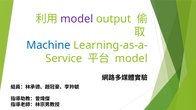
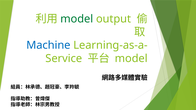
model at (77, 19) colour: purple -> green
